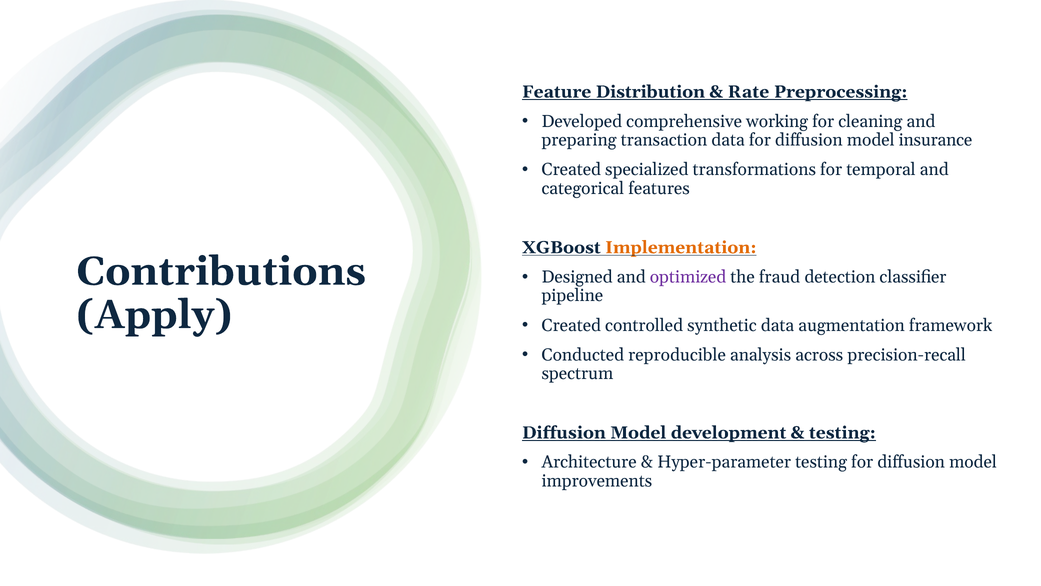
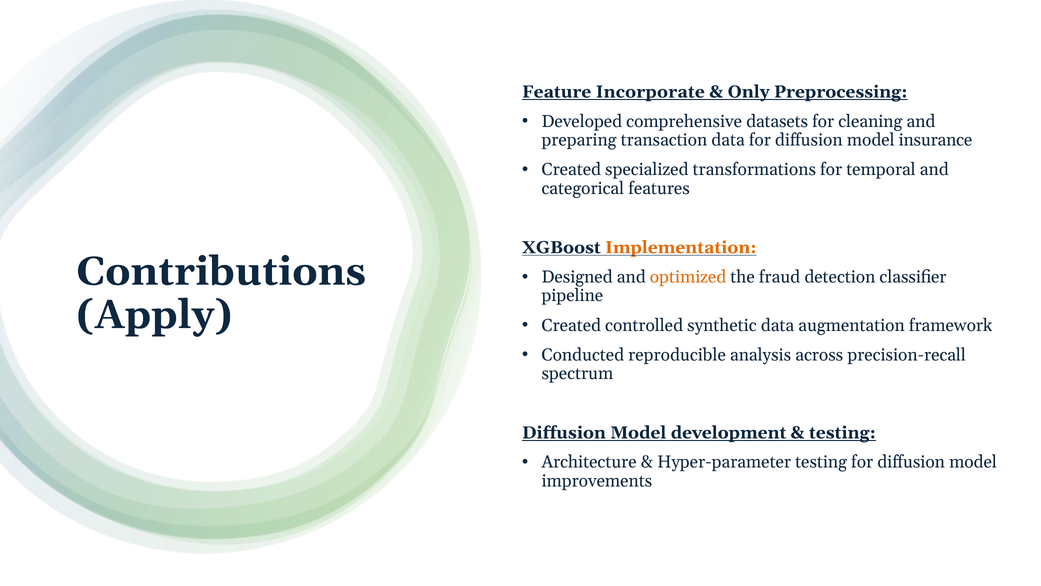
Distribution: Distribution -> Incorporate
Rate: Rate -> Only
working: working -> datasets
optimized colour: purple -> orange
